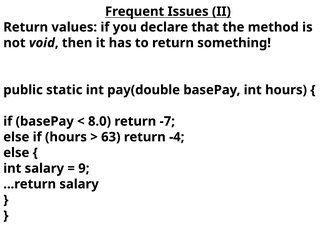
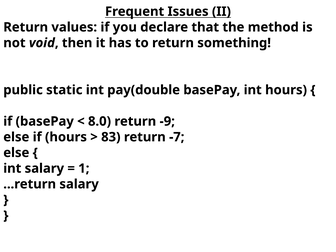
-7: -7 -> -9
63: 63 -> 83
-4: -4 -> -7
9: 9 -> 1
